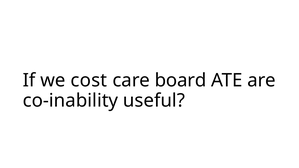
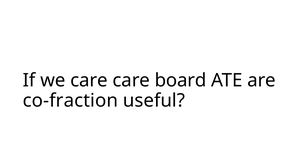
we cost: cost -> care
co-inability: co-inability -> co-fraction
